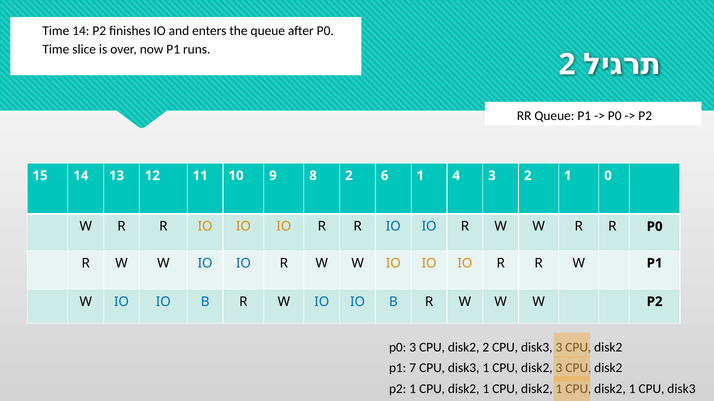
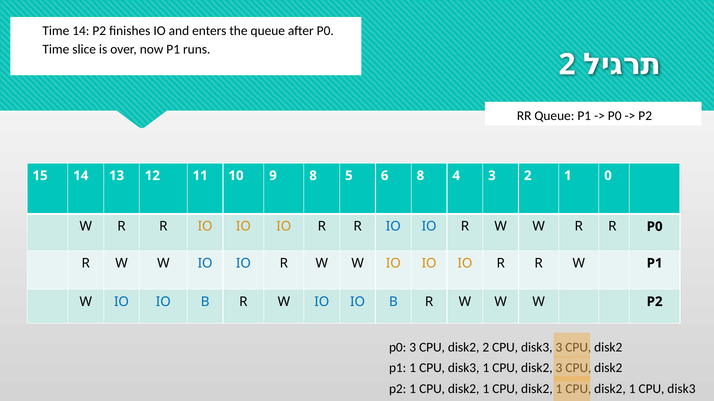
8 2: 2 -> 5
6 1: 1 -> 8
p1 7: 7 -> 1
